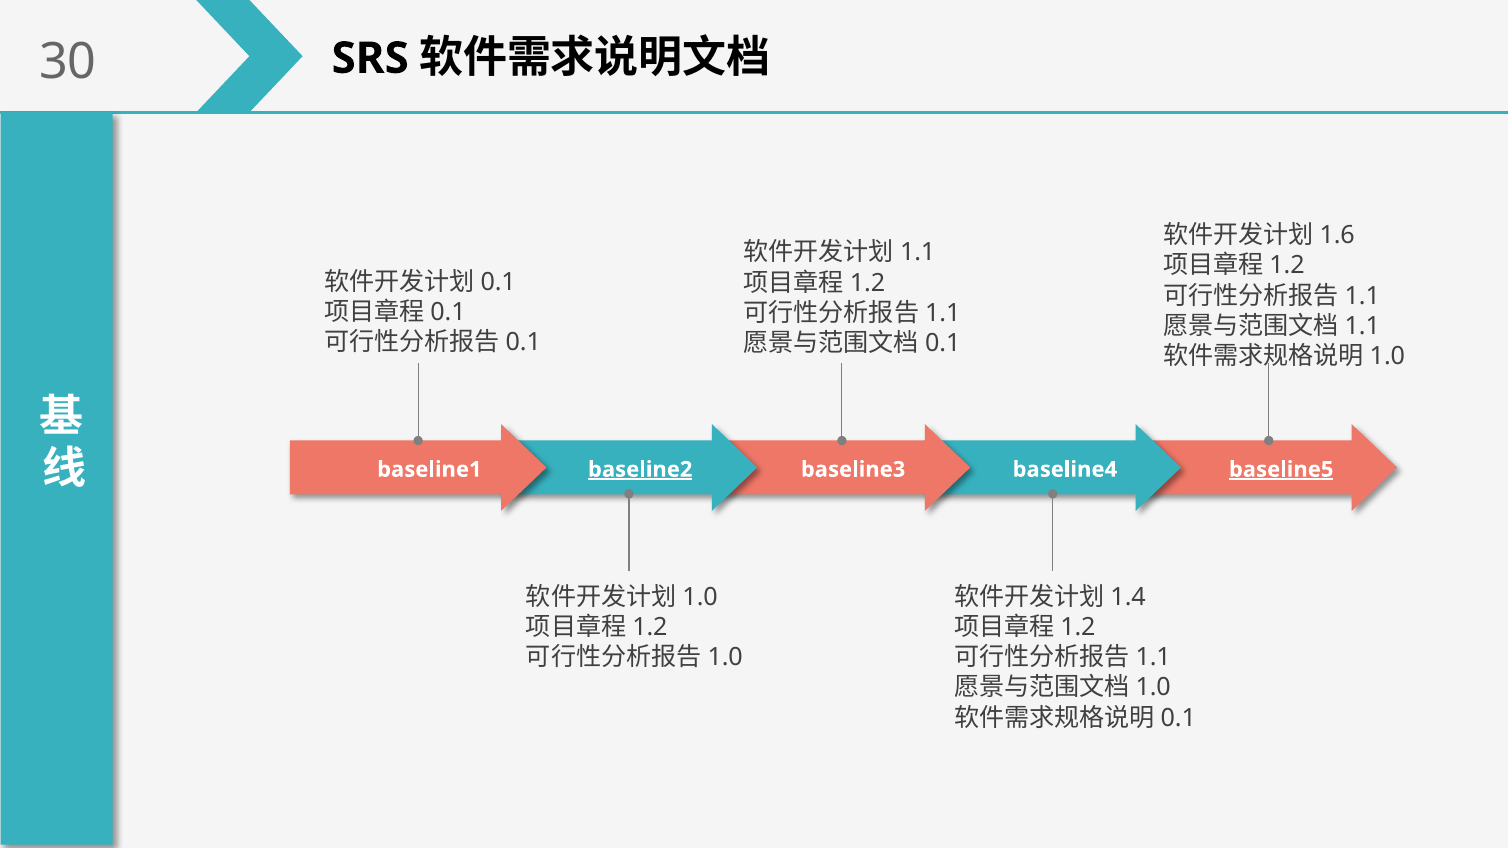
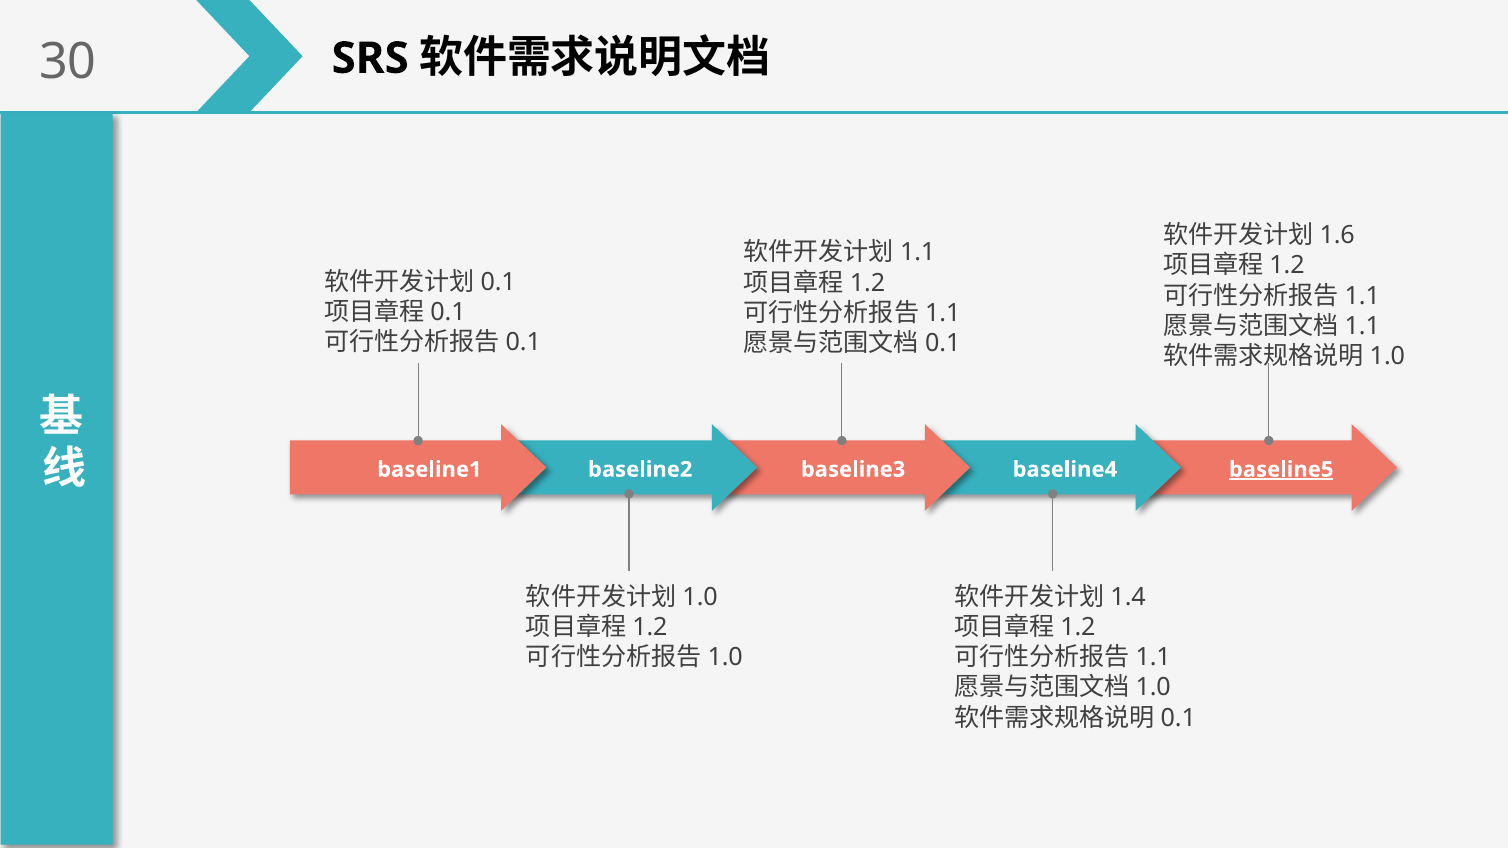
baseline2 underline: present -> none
